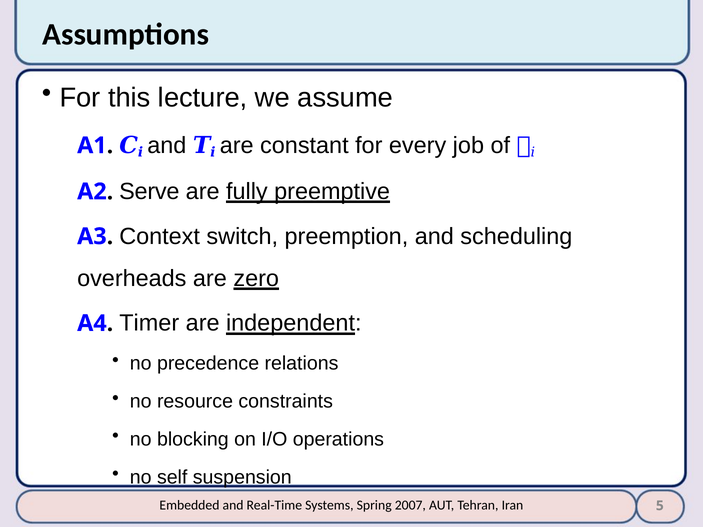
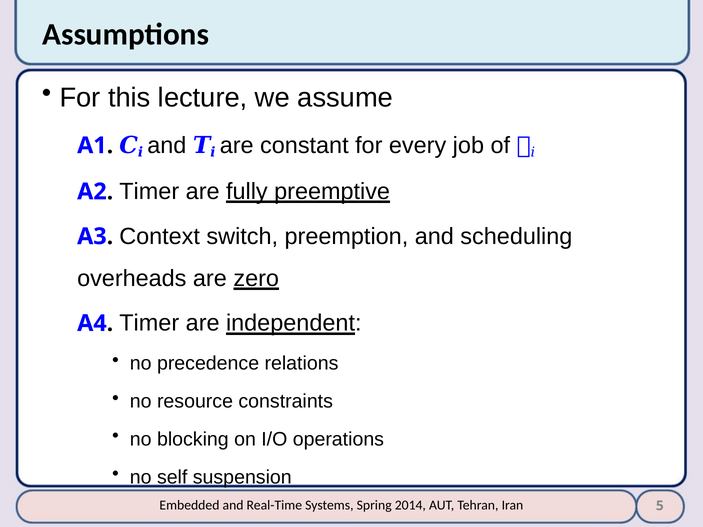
A2 Serve: Serve -> Timer
2007: 2007 -> 2014
